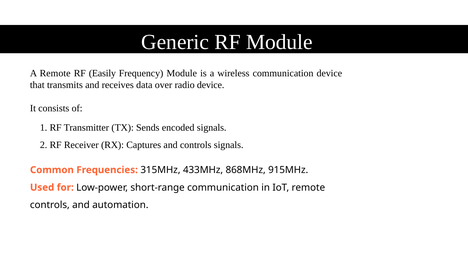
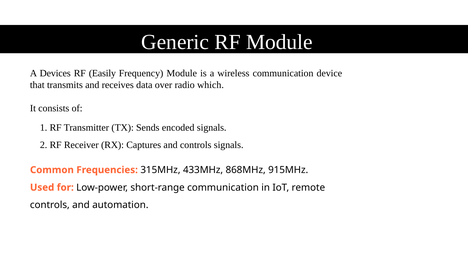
A Remote: Remote -> Devices
radio device: device -> which
